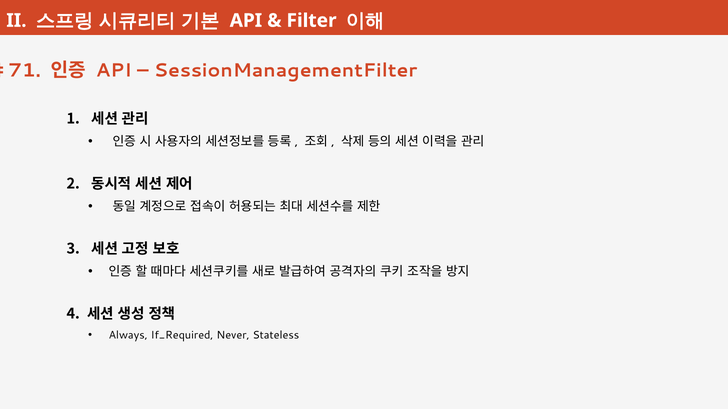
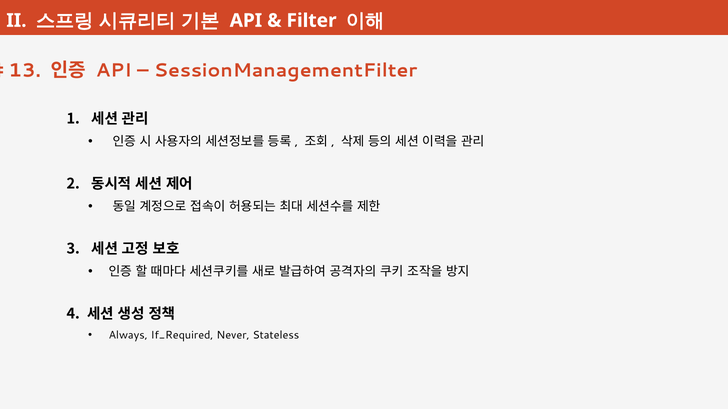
71: 71 -> 13
